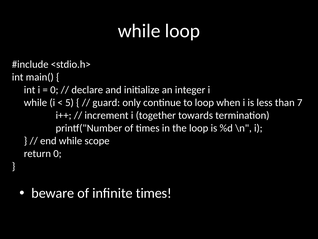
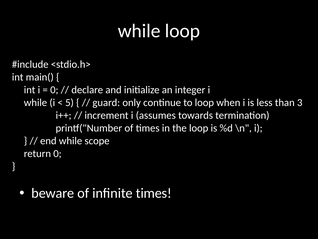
7: 7 -> 3
together: together -> assumes
